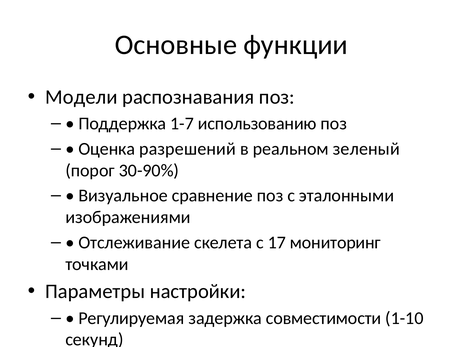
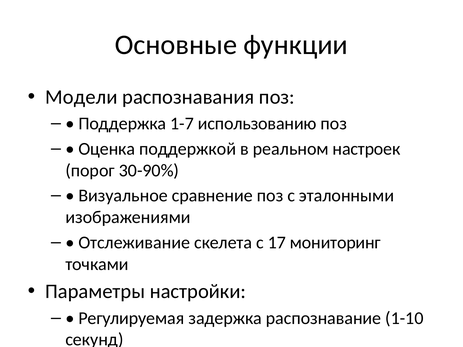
разрешений: разрешений -> поддержкой
зеленый: зеленый -> настроек
совместимости: совместимости -> распознавание
